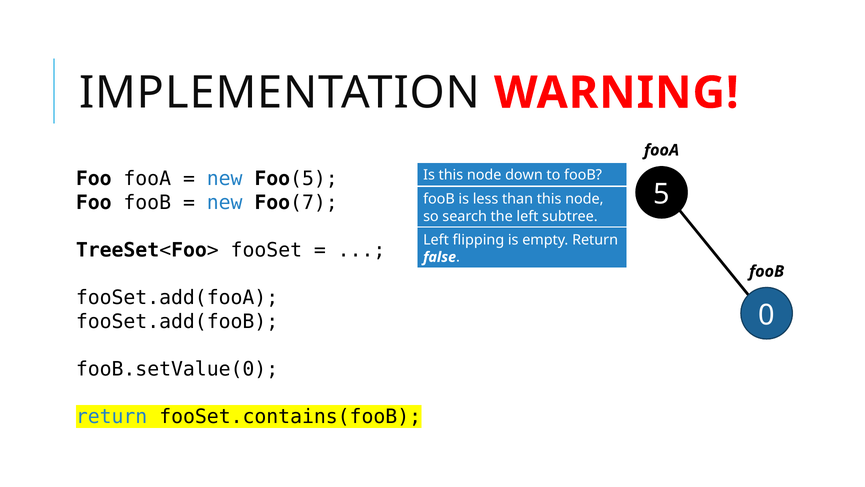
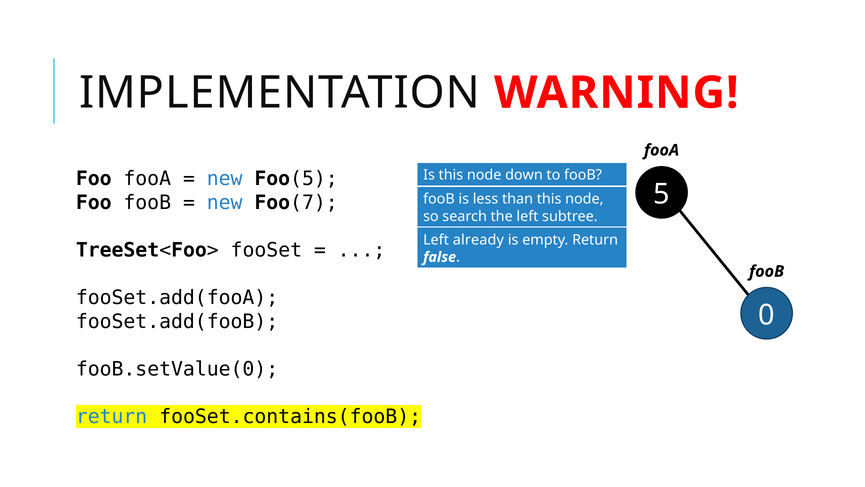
flipping: flipping -> already
